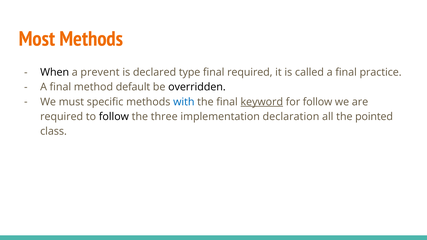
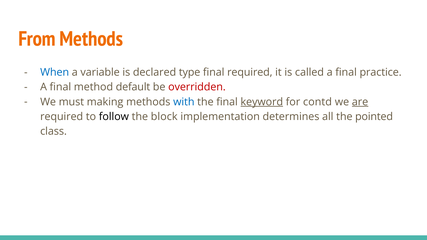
Most: Most -> From
When colour: black -> blue
prevent: prevent -> variable
overridden colour: black -> red
specific: specific -> making
for follow: follow -> contd
are underline: none -> present
three: three -> block
declaration: declaration -> determines
